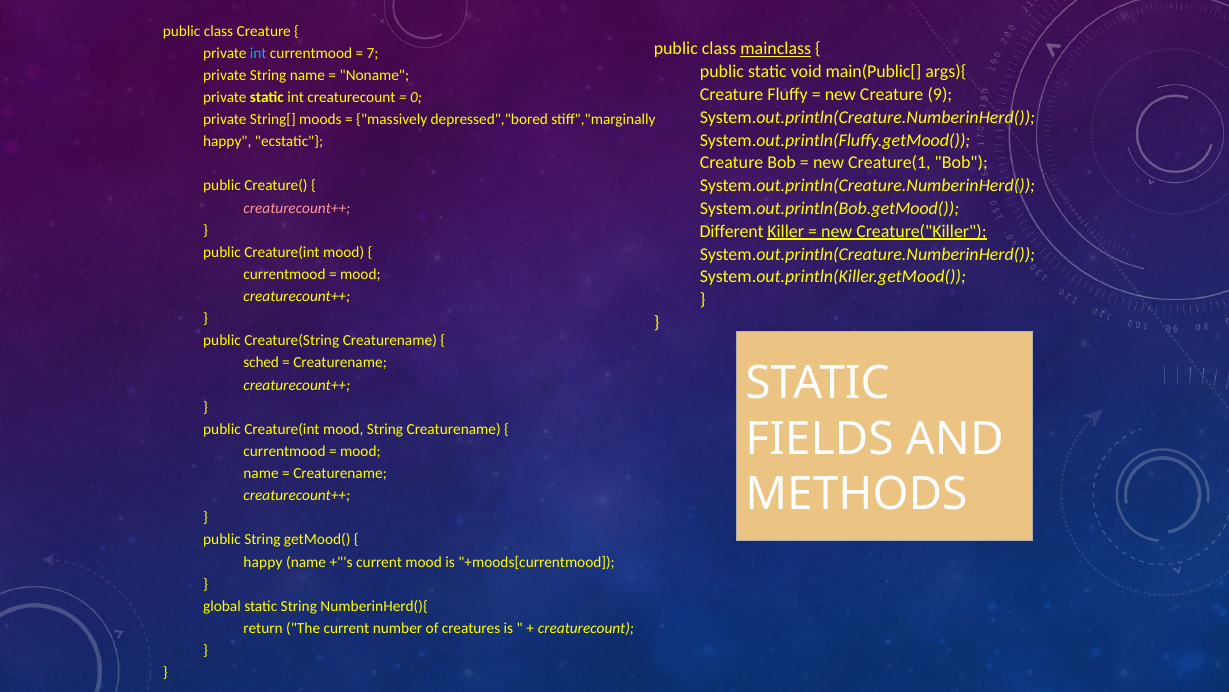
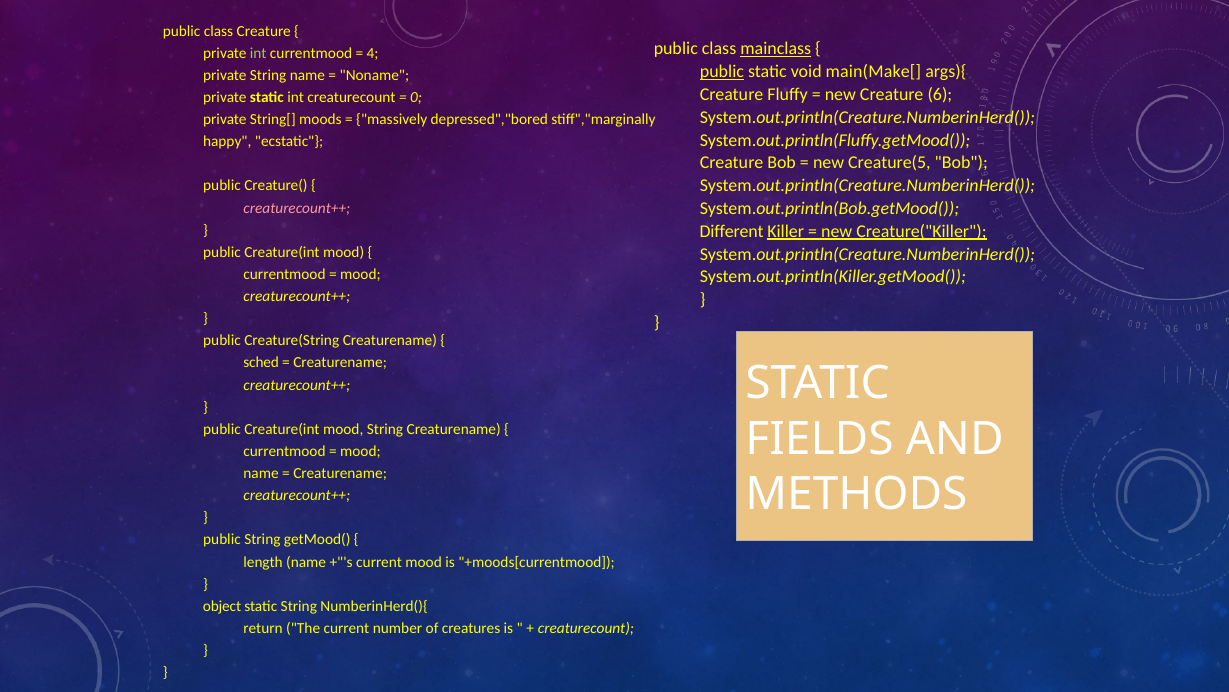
int at (258, 53) colour: light blue -> light green
7: 7 -> 4
public at (722, 72) underline: none -> present
main(Public[: main(Public[ -> main(Make[
9: 9 -> 6
Creature(1: Creature(1 -> Creature(5
happy at (263, 561): happy -> length
global: global -> object
